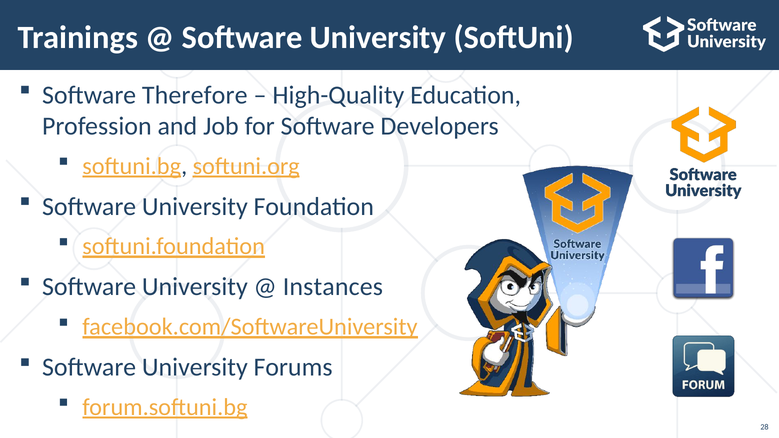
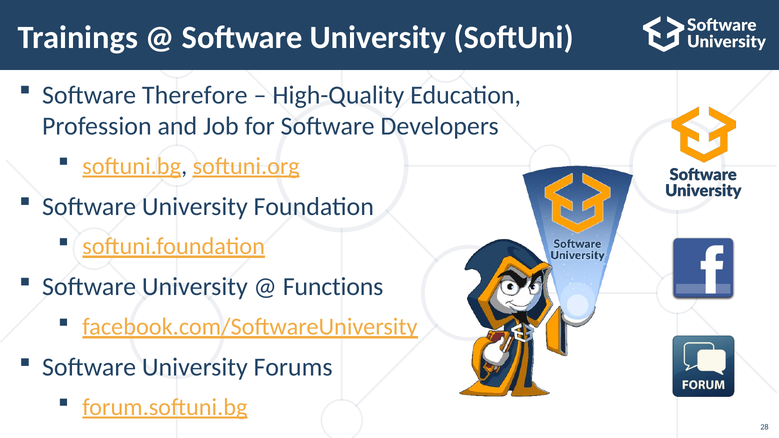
Instances: Instances -> Functions
